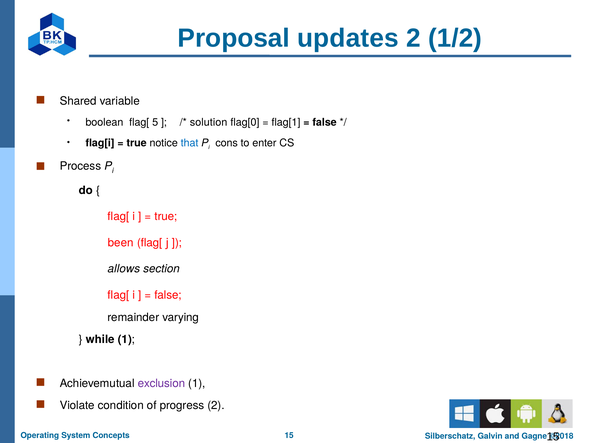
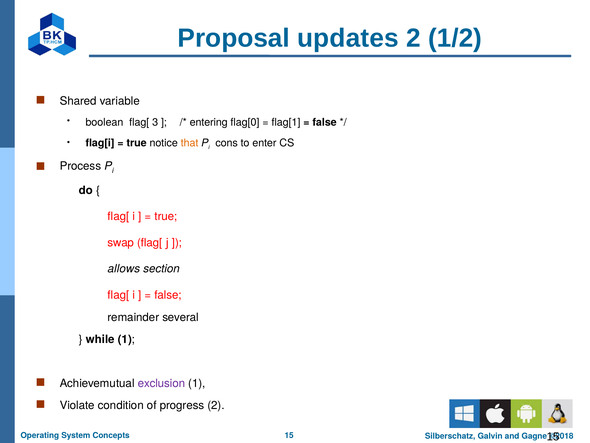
5: 5 -> 3
solution: solution -> entering
that colour: blue -> orange
been: been -> swap
varying: varying -> several
